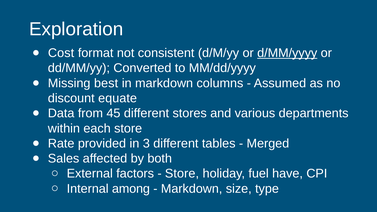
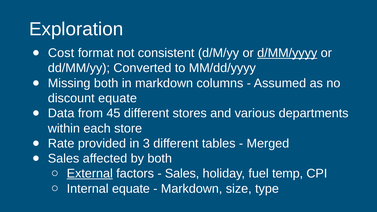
Missing best: best -> both
External underline: none -> present
Store at (182, 174): Store -> Sales
have: have -> temp
Internal among: among -> equate
